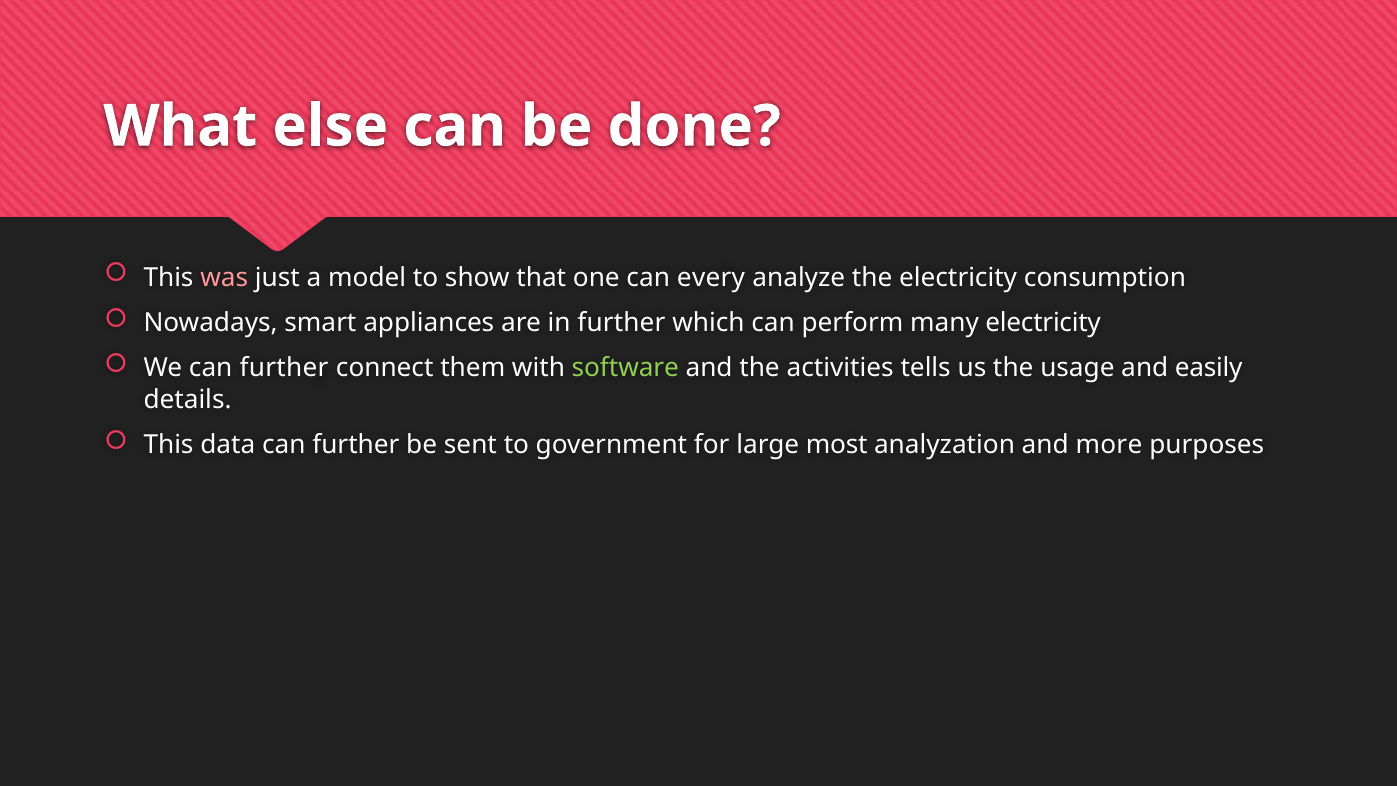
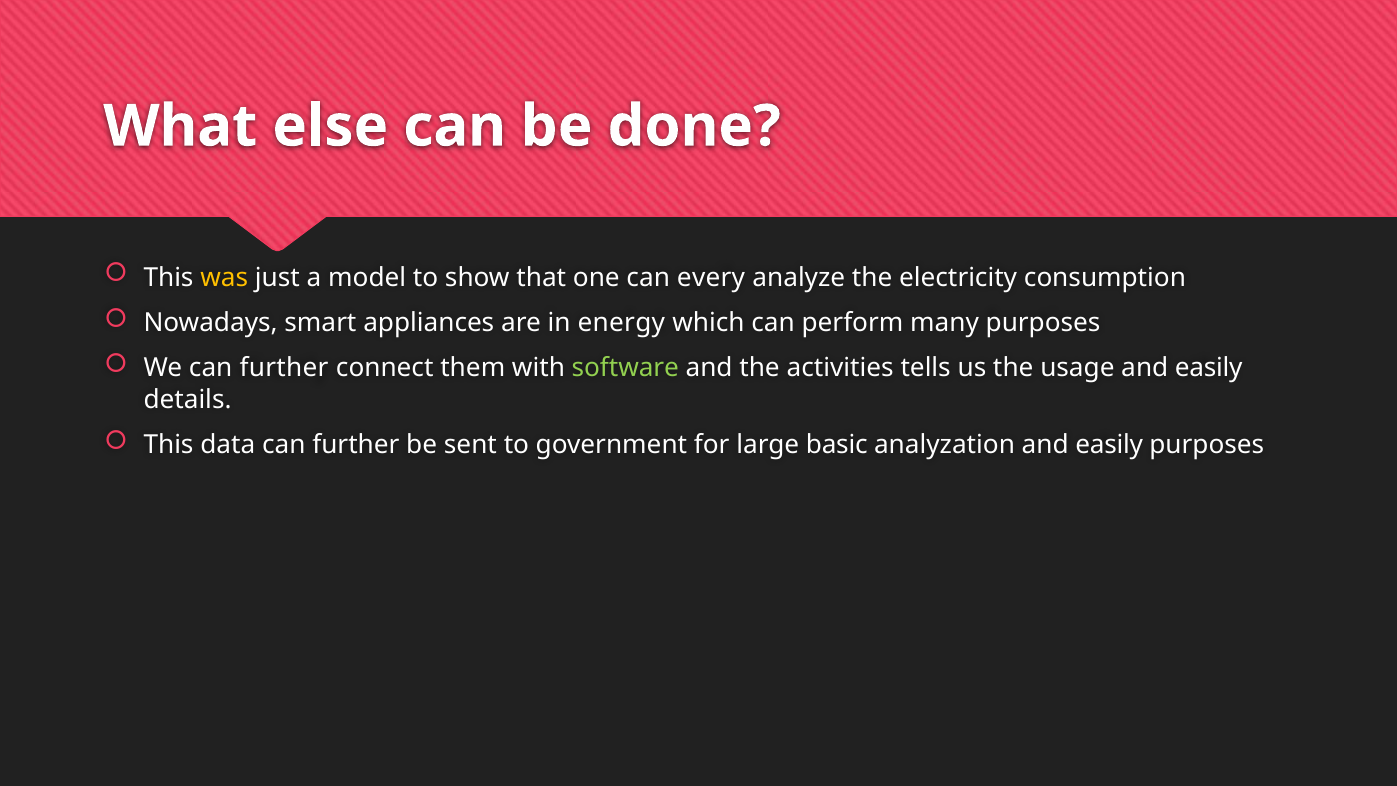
was colour: pink -> yellow
in further: further -> energy
many electricity: electricity -> purposes
most: most -> basic
analyzation and more: more -> easily
